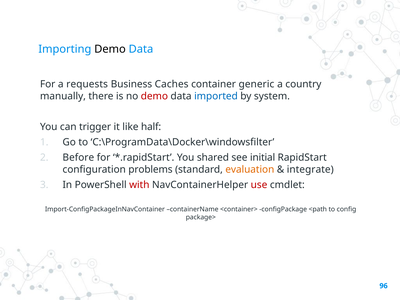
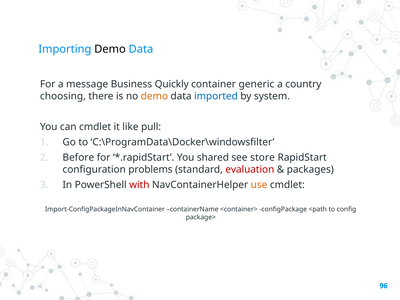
requests: requests -> message
Caches: Caches -> Quickly
manually: manually -> choosing
demo at (154, 96) colour: red -> orange
can trigger: trigger -> cmdlet
half: half -> pull
initial: initial -> store
evaluation colour: orange -> red
integrate: integrate -> packages
use colour: red -> orange
